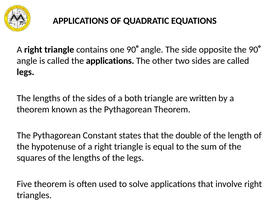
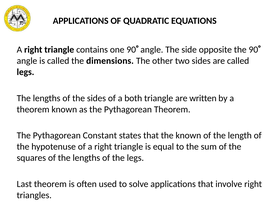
the applications: applications -> dimensions
the double: double -> known
Five: Five -> Last
